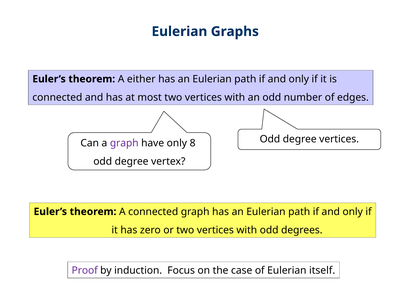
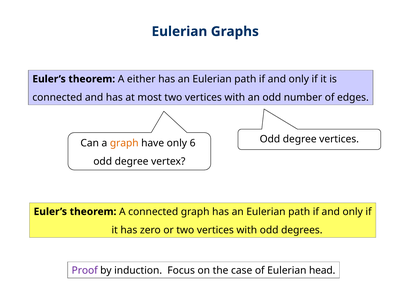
graph at (124, 143) colour: purple -> orange
8: 8 -> 6
itself: itself -> head
